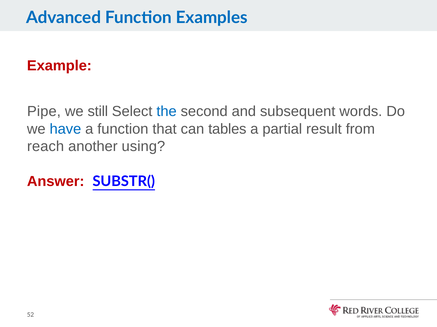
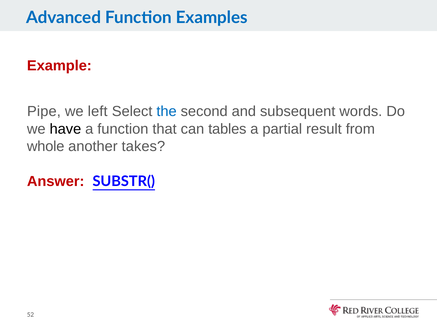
still: still -> left
have colour: blue -> black
reach: reach -> whole
using: using -> takes
